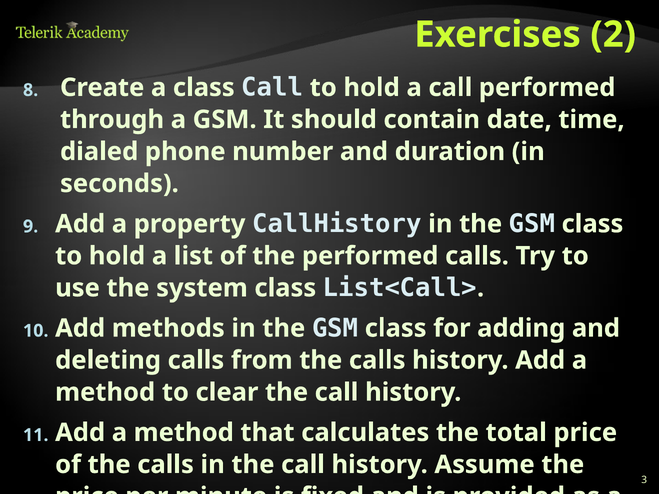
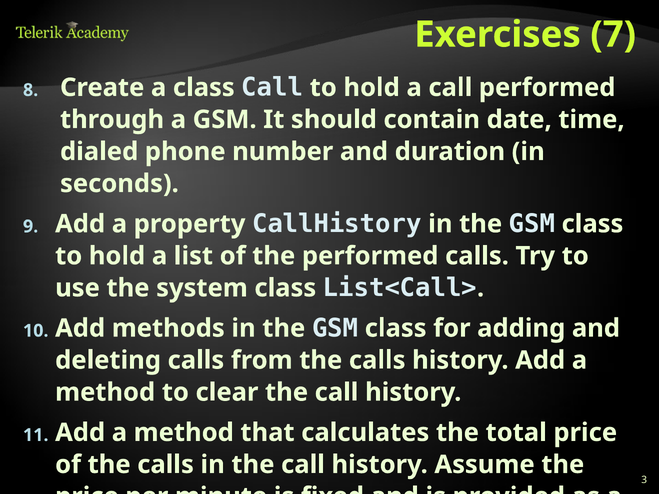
2: 2 -> 7
